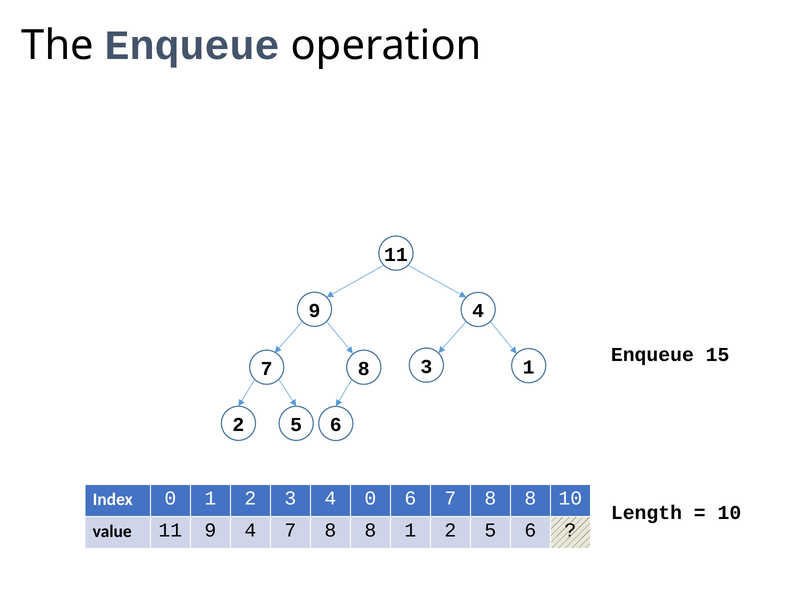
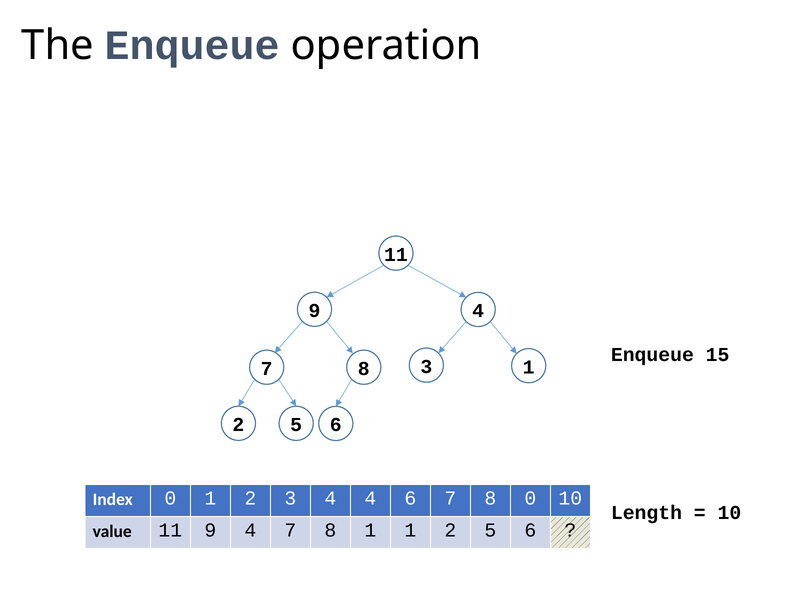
4 0: 0 -> 4
6 7 8 8: 8 -> 0
4 7 8 8: 8 -> 1
